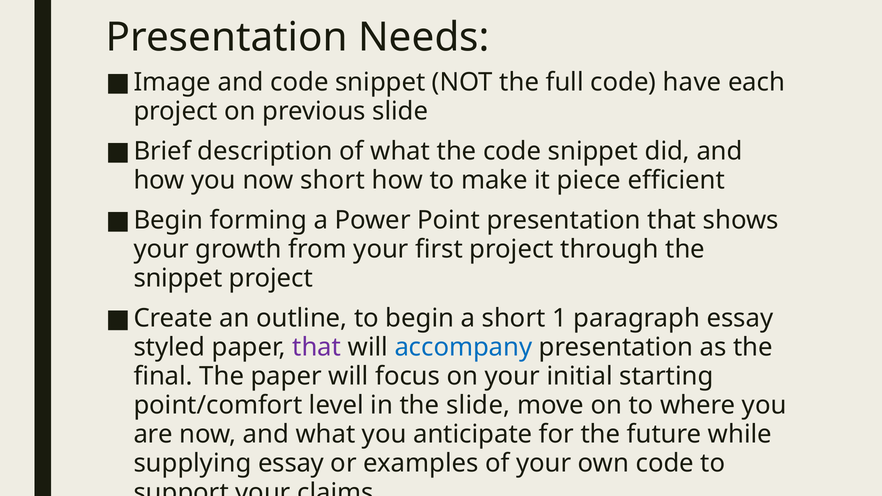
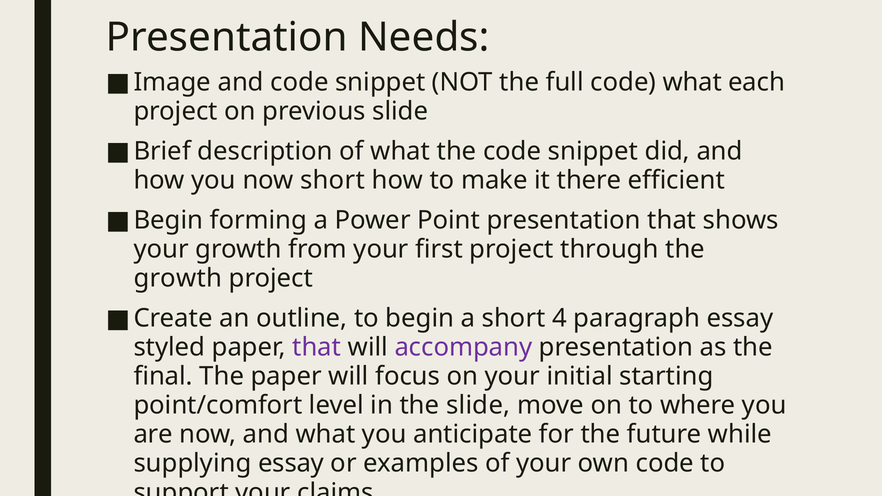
code have: have -> what
piece: piece -> there
snippet at (178, 278): snippet -> growth
1: 1 -> 4
accompany colour: blue -> purple
